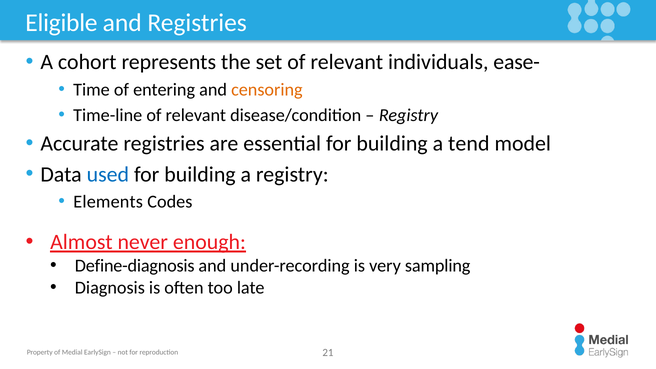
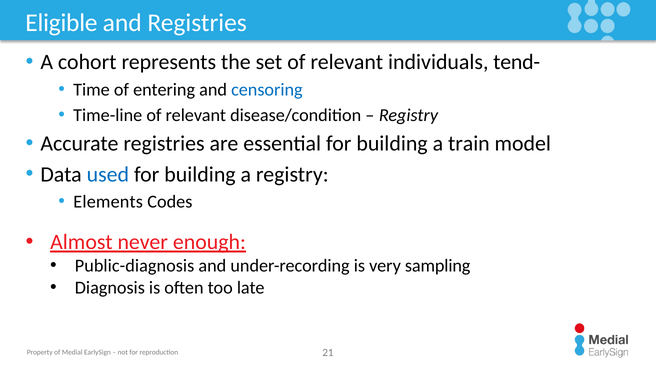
ease-: ease- -> tend-
censoring colour: orange -> blue
tend: tend -> train
Define-diagnosis: Define-diagnosis -> Public-diagnosis
